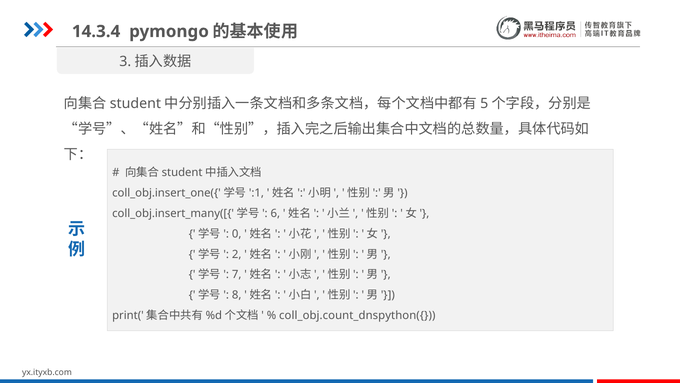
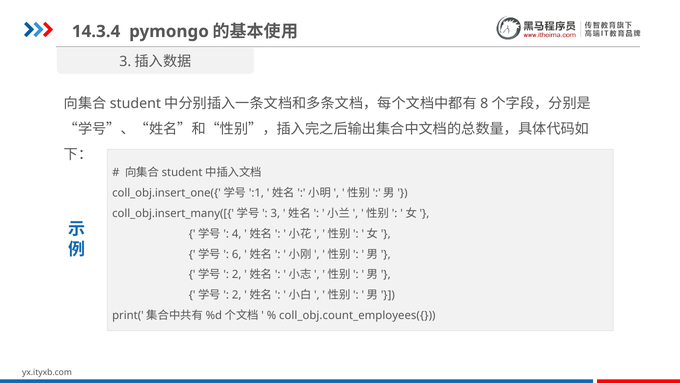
5: 5 -> 8
6 at (275, 213): 6 -> 3
0: 0 -> 4
2: 2 -> 6
7 at (237, 274): 7 -> 2
8 at (237, 295): 8 -> 2
coll_obj.count_dnspython({: coll_obj.count_dnspython({ -> coll_obj.count_employees({
